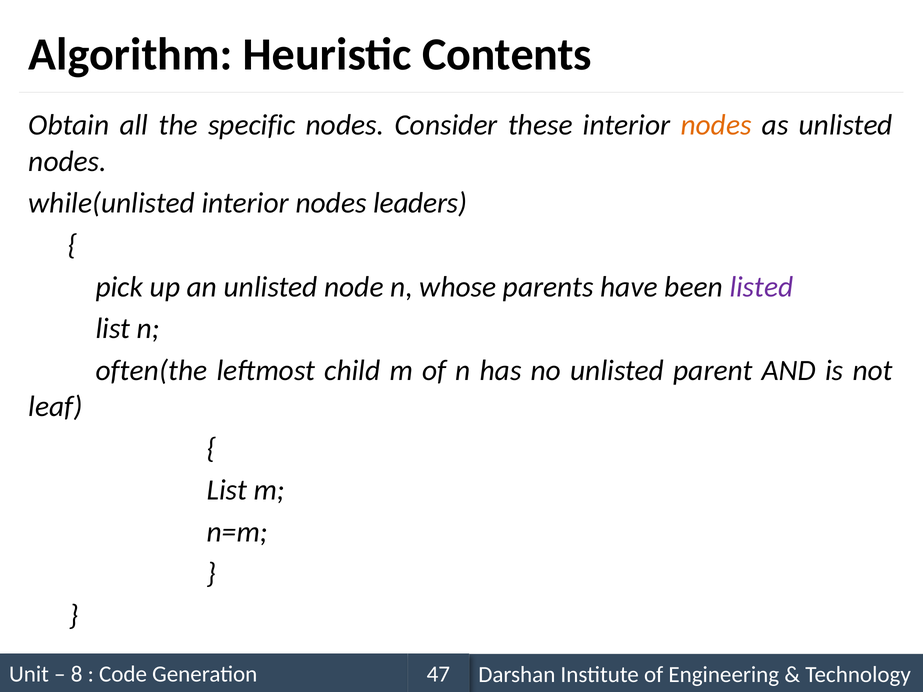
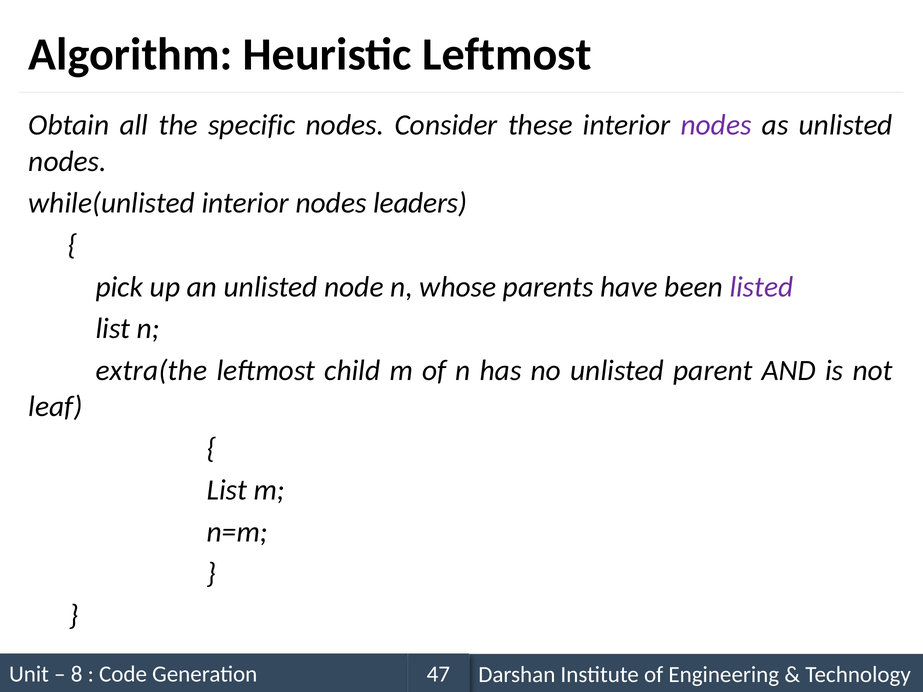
Heuristic Contents: Contents -> Leftmost
nodes at (716, 125) colour: orange -> purple
often(the: often(the -> extra(the
